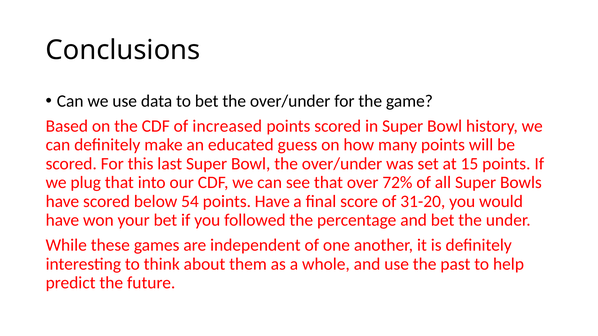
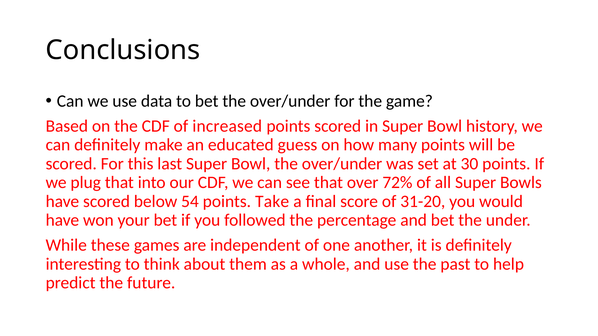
15: 15 -> 30
points Have: Have -> Take
